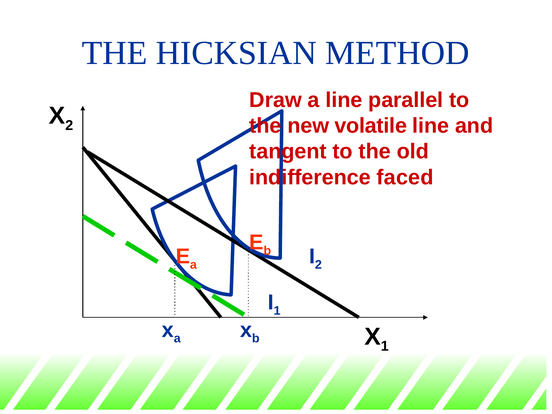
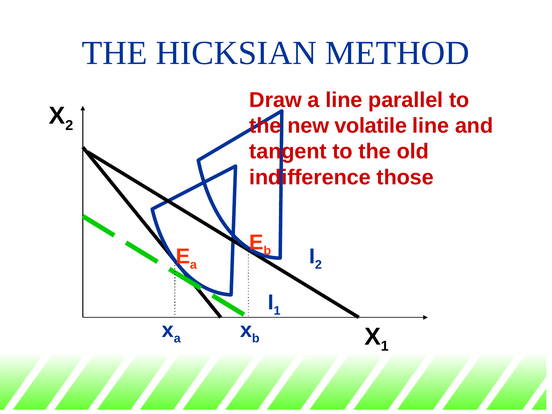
faced: faced -> those
